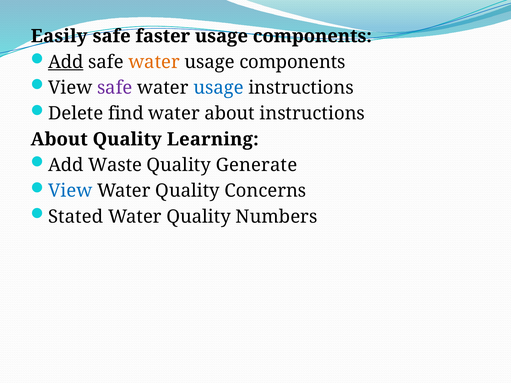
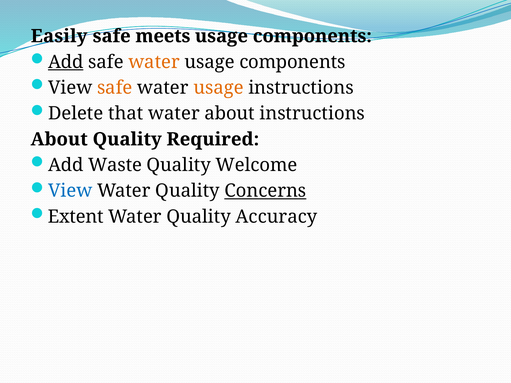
faster: faster -> meets
safe at (115, 88) colour: purple -> orange
usage at (219, 88) colour: blue -> orange
find: find -> that
Learning: Learning -> Required
Generate: Generate -> Welcome
Concerns underline: none -> present
Stated: Stated -> Extent
Numbers: Numbers -> Accuracy
